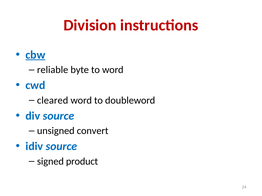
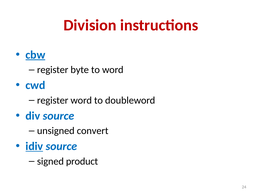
reliable at (53, 70): reliable -> register
cleared at (53, 101): cleared -> register
idiv underline: none -> present
